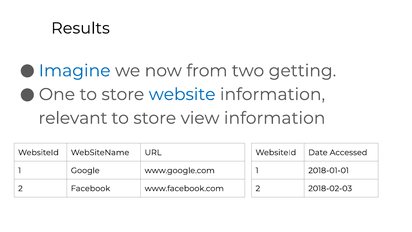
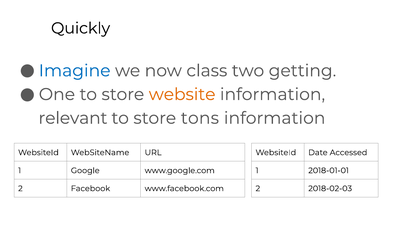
Results: Results -> Quickly
from: from -> class
website colour: blue -> orange
view: view -> tons
